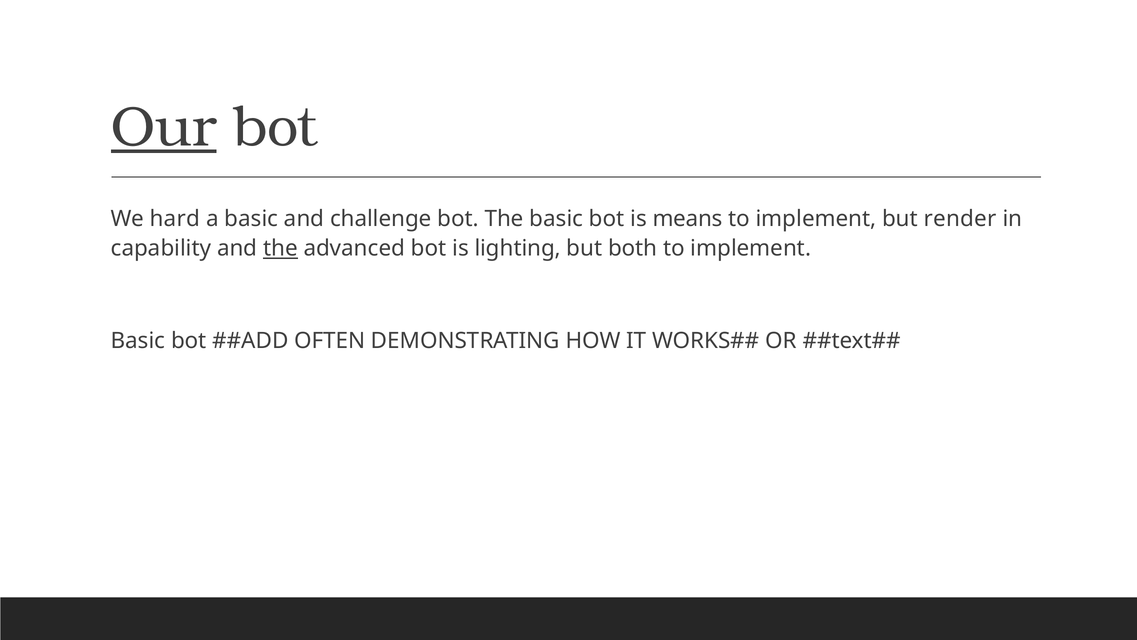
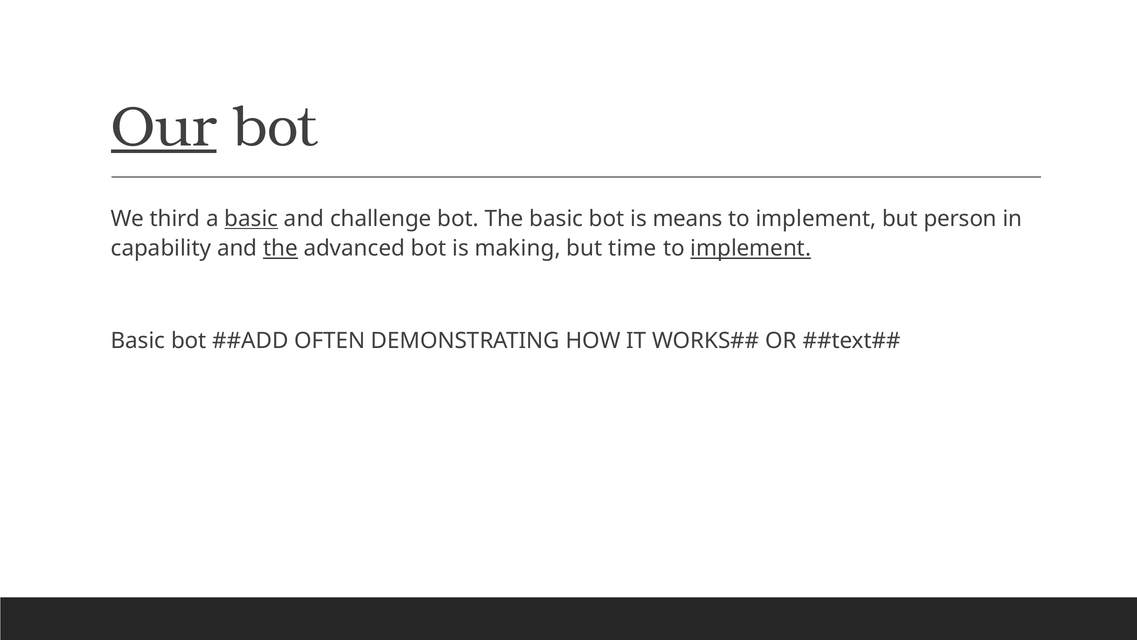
hard: hard -> third
basic at (251, 219) underline: none -> present
render: render -> person
lighting: lighting -> making
both: both -> time
implement at (751, 248) underline: none -> present
